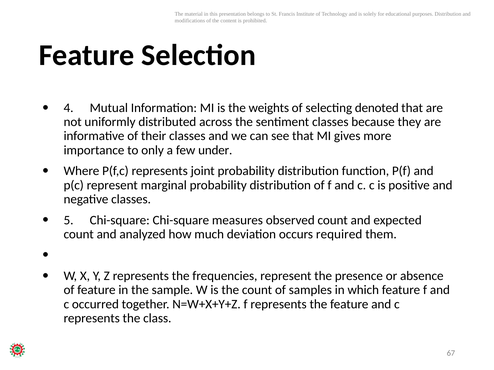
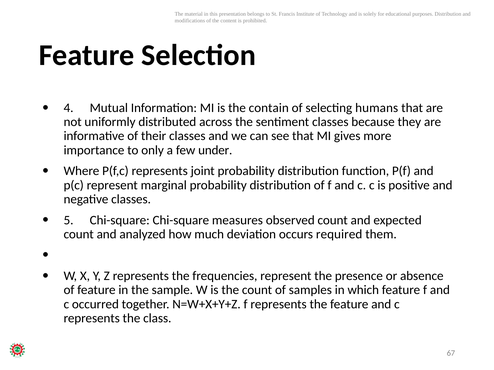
weights: weights -> contain
denoted: denoted -> humans
